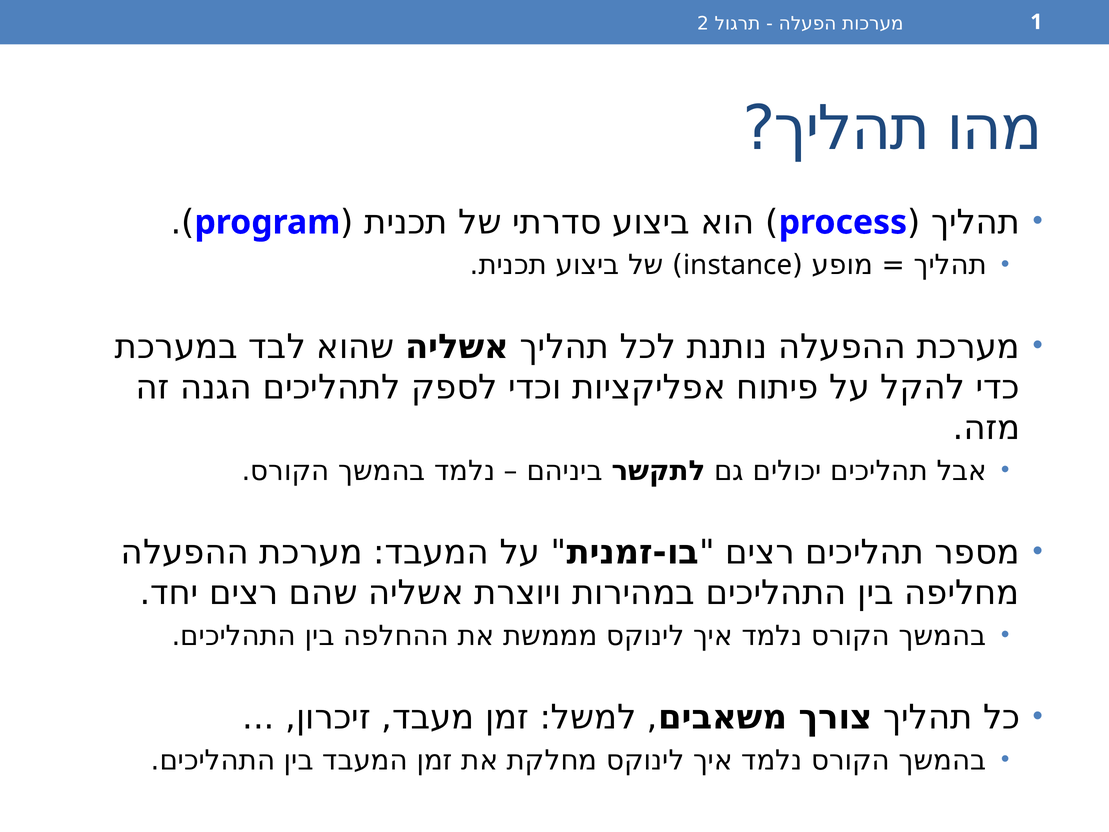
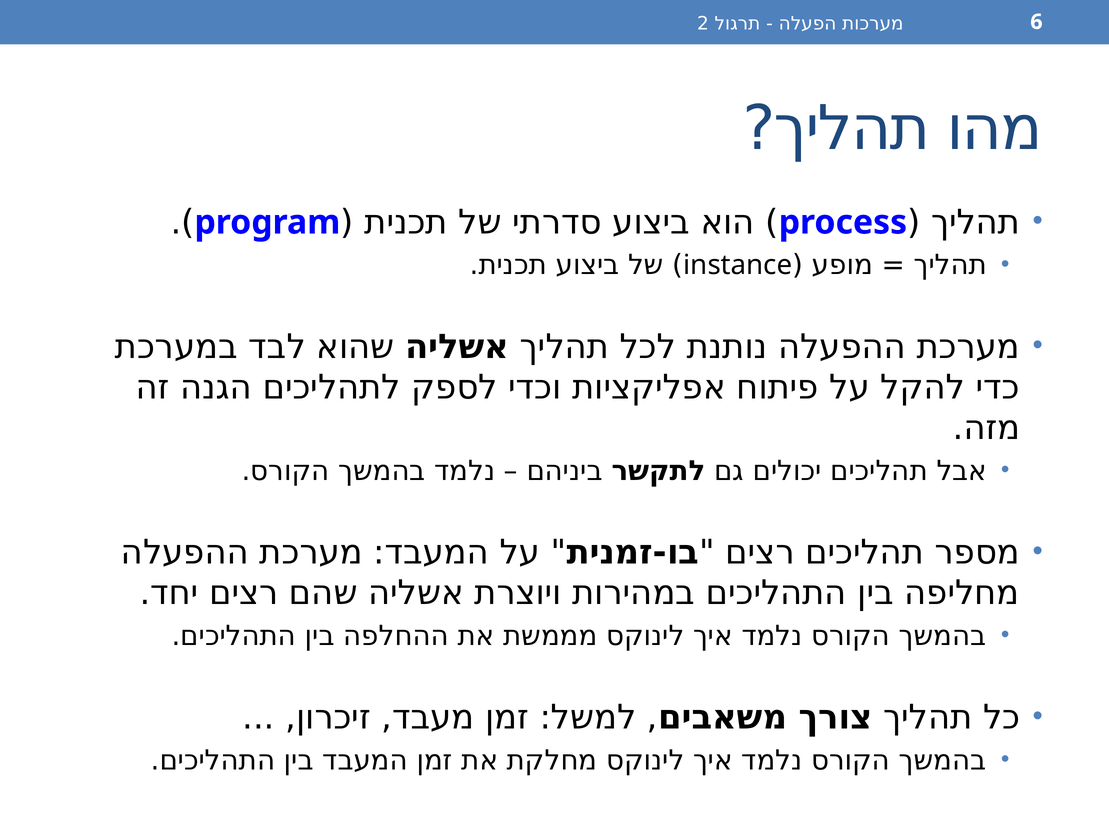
1: 1 -> 6
